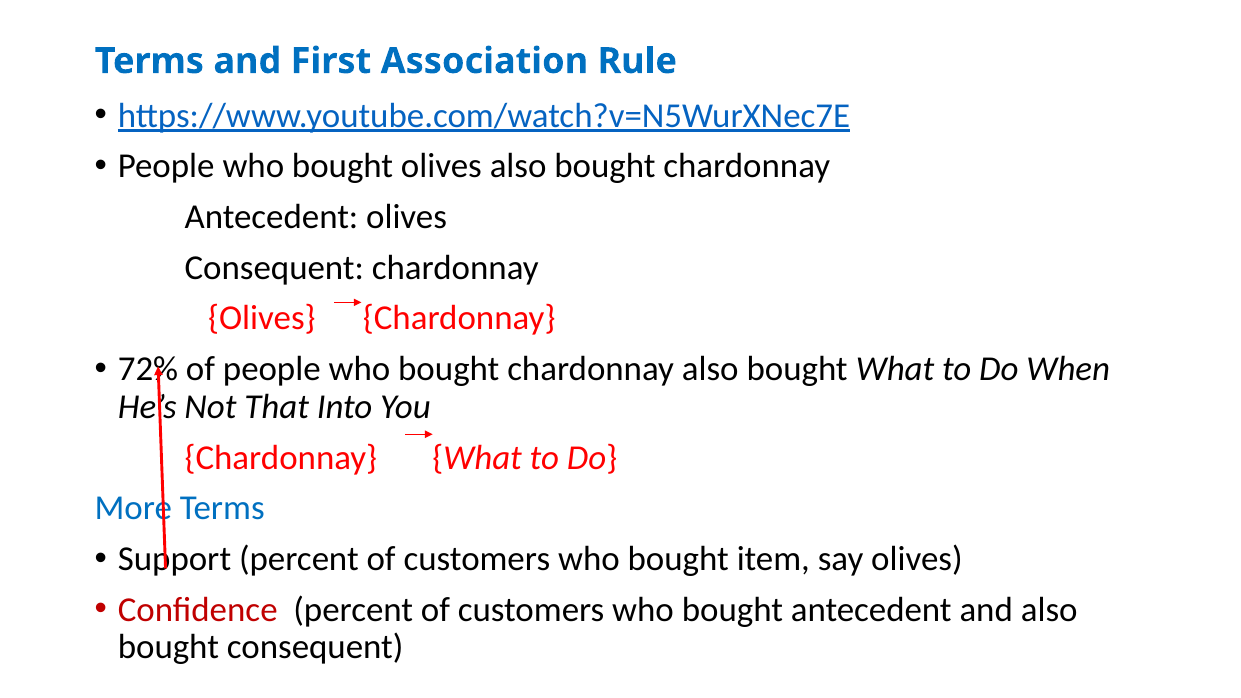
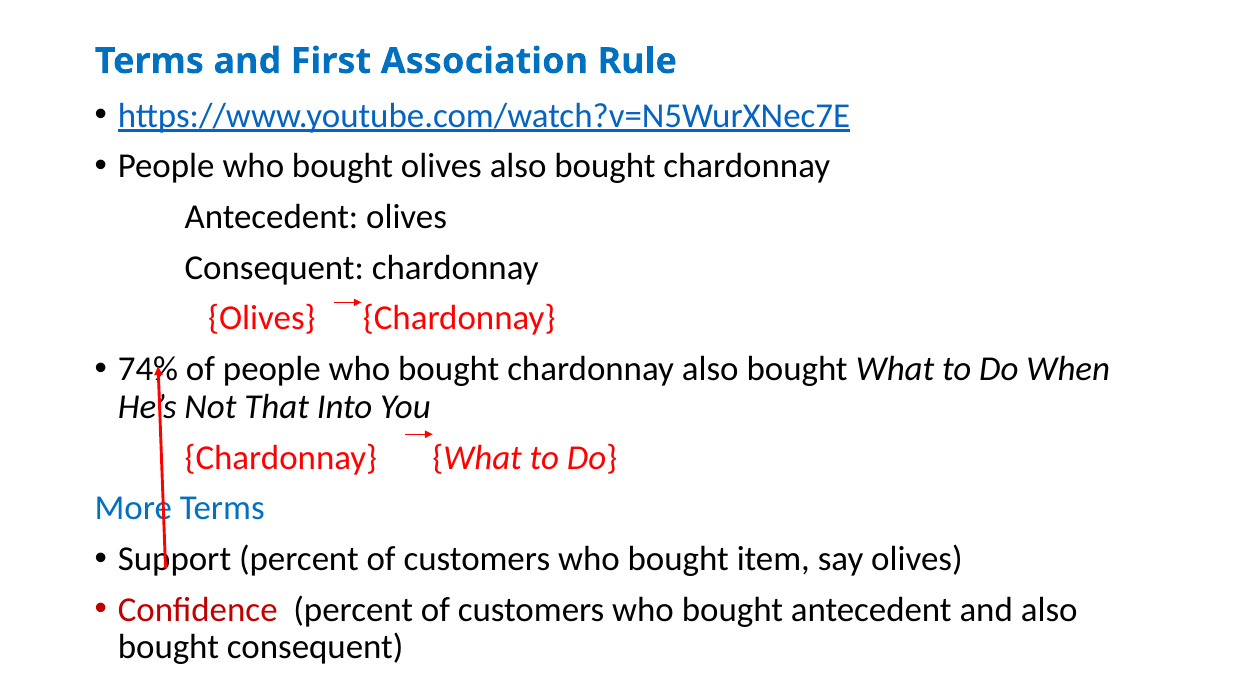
72%: 72% -> 74%
